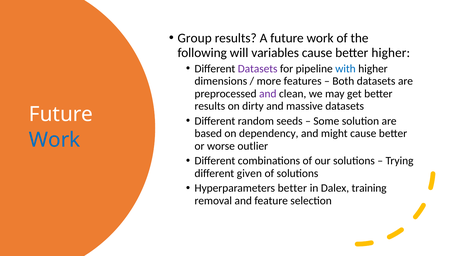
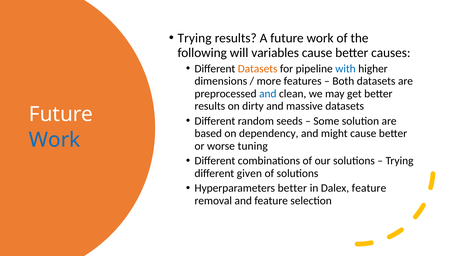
Group at (195, 38): Group -> Trying
better higher: higher -> causes
Datasets at (258, 68) colour: purple -> orange
and at (268, 93) colour: purple -> blue
outlier: outlier -> tuning
Dalex training: training -> feature
